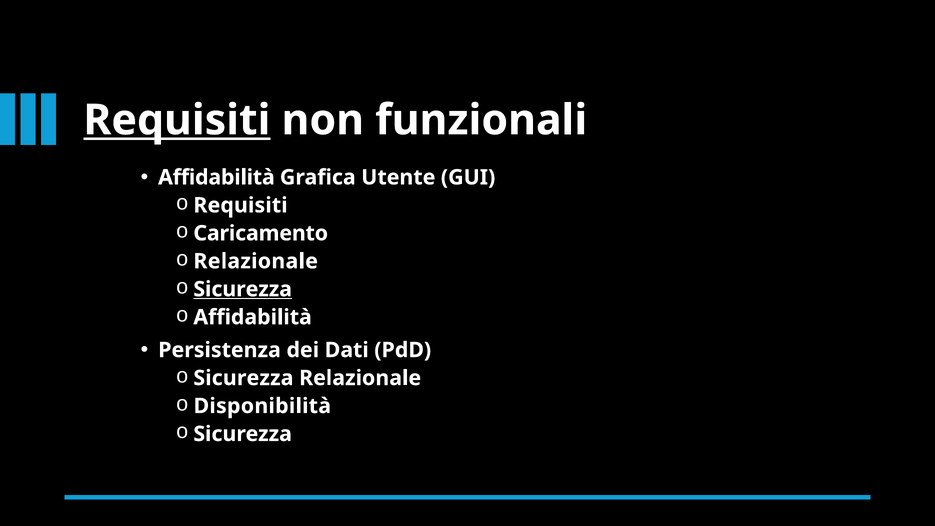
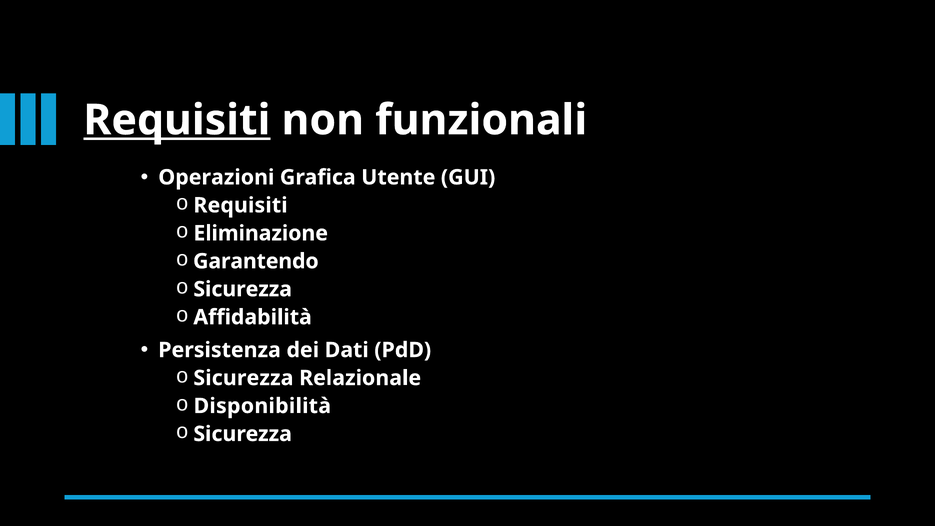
Affidabilità at (216, 177): Affidabilità -> Operazioni
Caricamento: Caricamento -> Eliminazione
Relazionale at (256, 261): Relazionale -> Garantendo
Sicurezza at (243, 289) underline: present -> none
